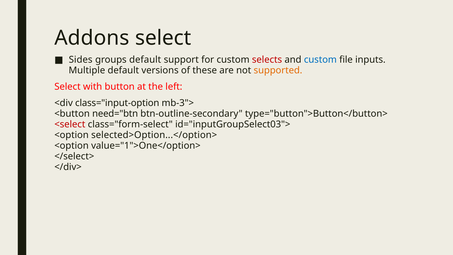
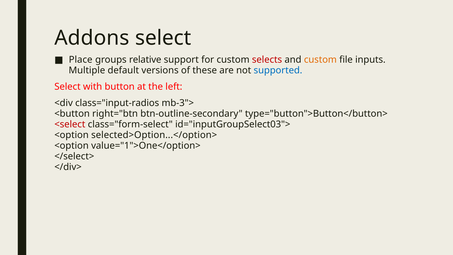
Sides: Sides -> Place
groups default: default -> relative
custom at (320, 60) colour: blue -> orange
supported colour: orange -> blue
class="input-option: class="input-option -> class="input-radios
need="btn: need="btn -> right="btn
